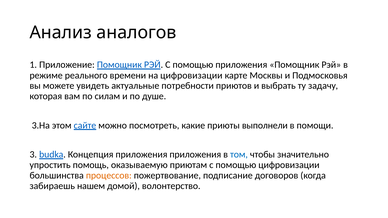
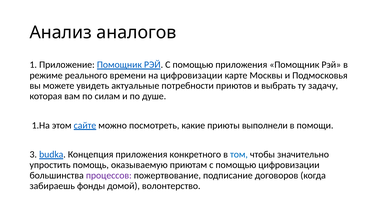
3.На: 3.На -> 1.На
приложения приложения: приложения -> конкретного
процессов colour: orange -> purple
нашем: нашем -> фонды
